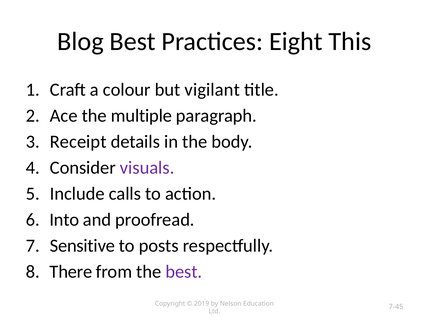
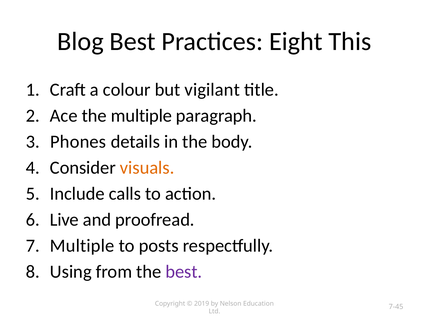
Receipt: Receipt -> Phones
visuals colour: purple -> orange
Into: Into -> Live
Sensitive at (82, 246): Sensitive -> Multiple
There: There -> Using
